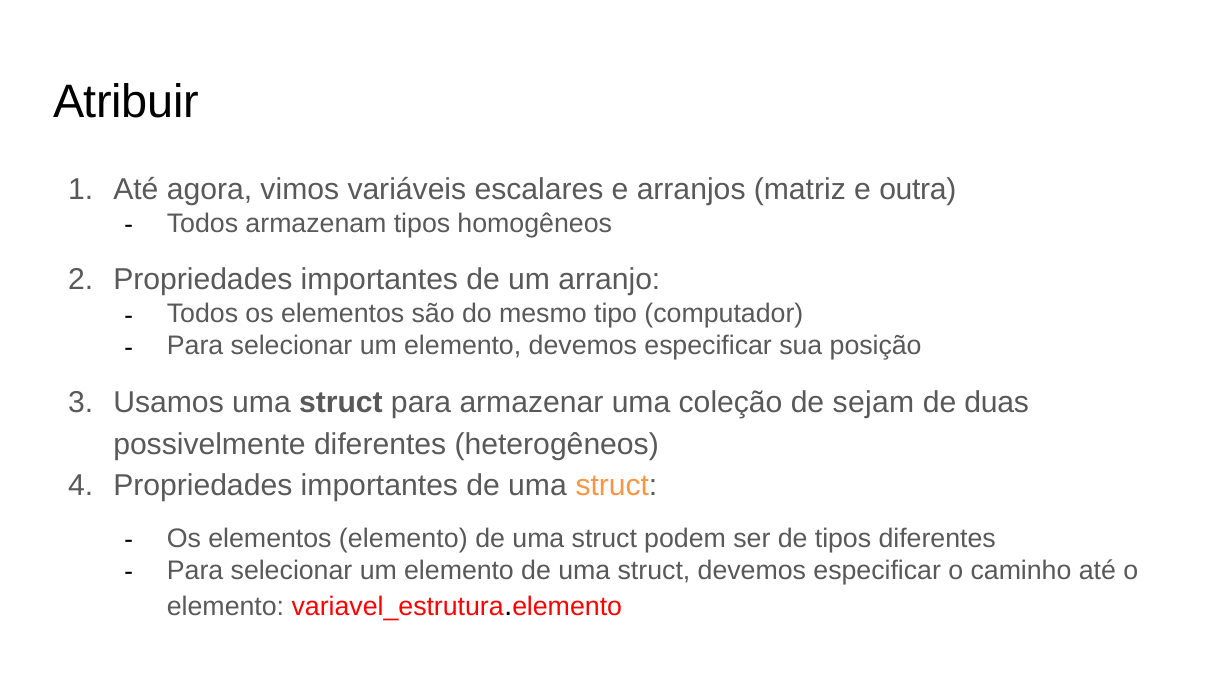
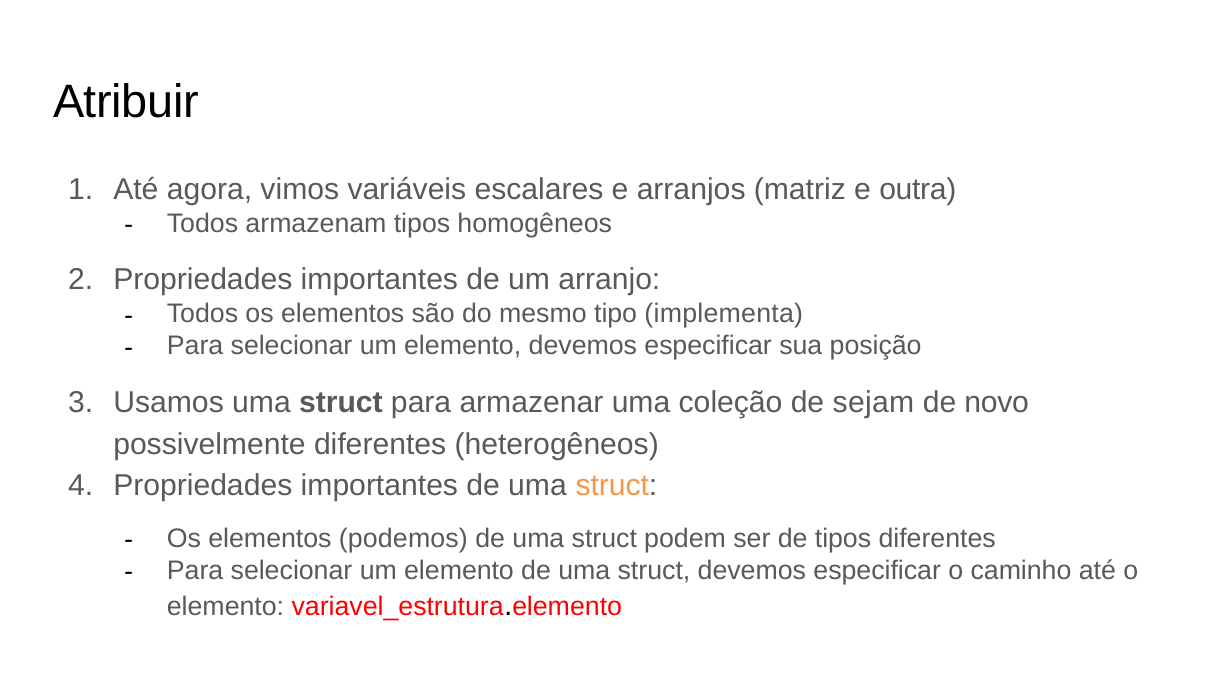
computador: computador -> implementa
duas: duas -> novo
elementos elemento: elemento -> podemos
